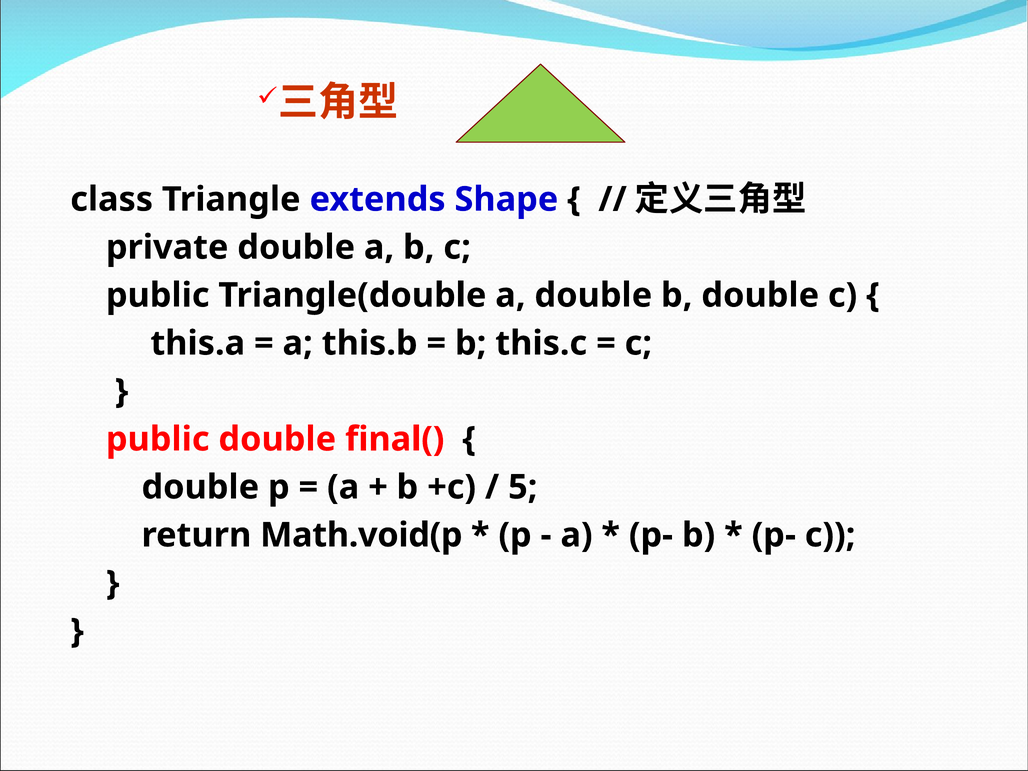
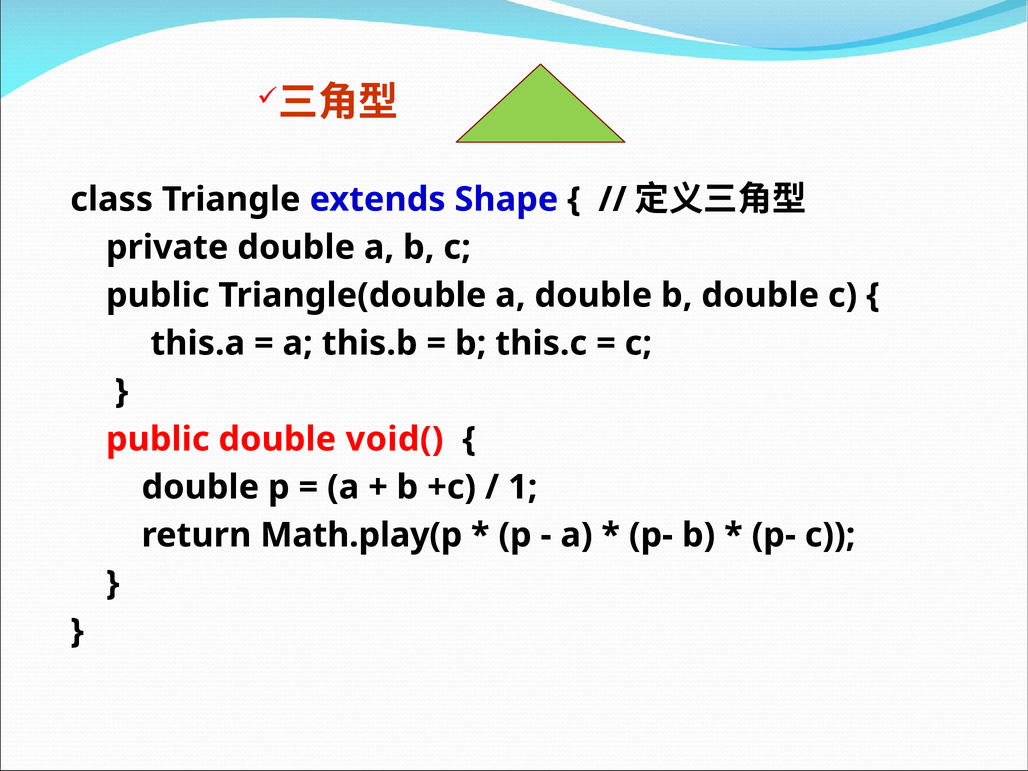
final(: final( -> void(
5: 5 -> 1
Math.void(p: Math.void(p -> Math.play(p
